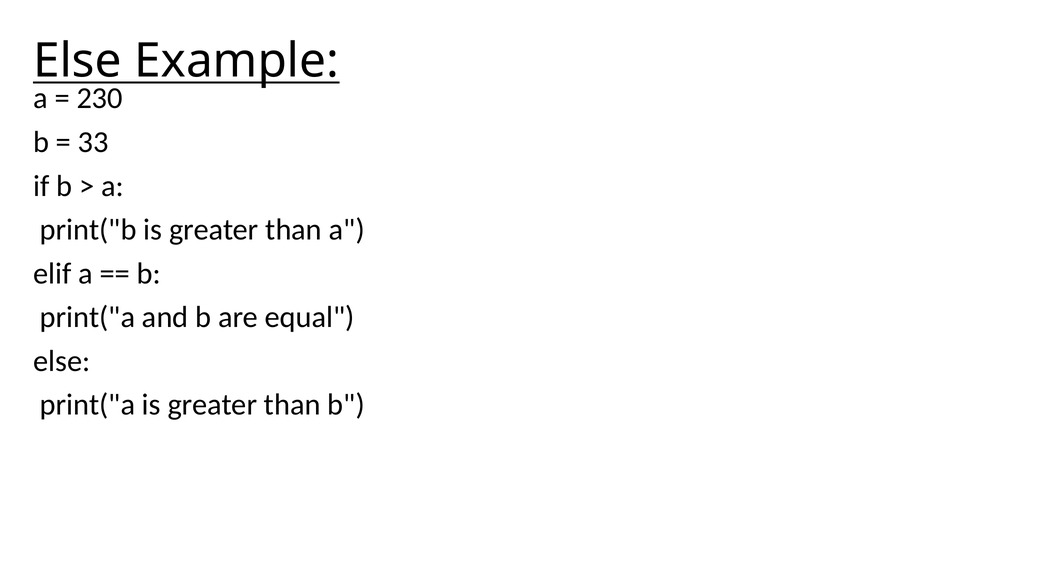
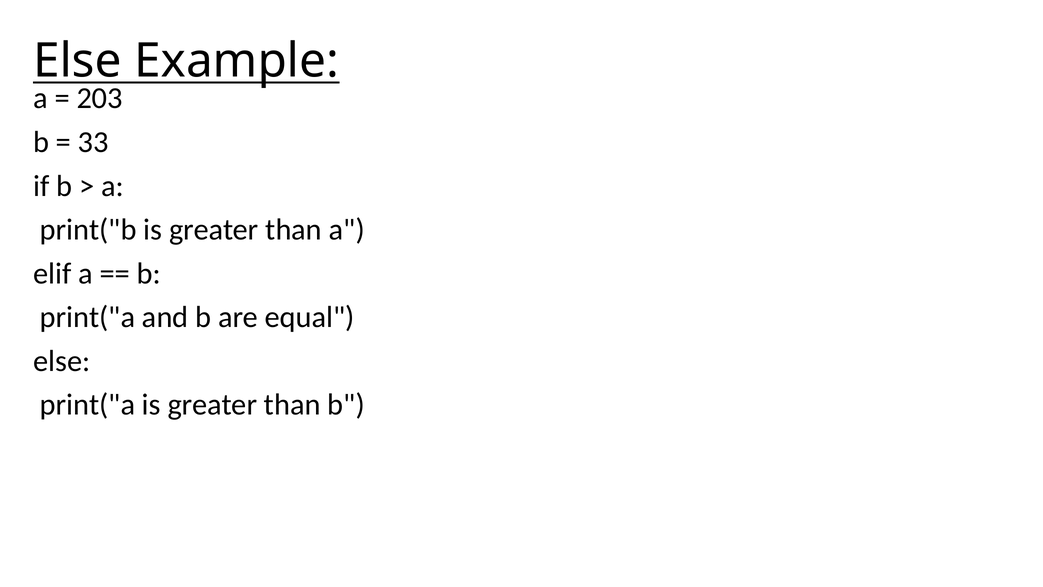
230: 230 -> 203
